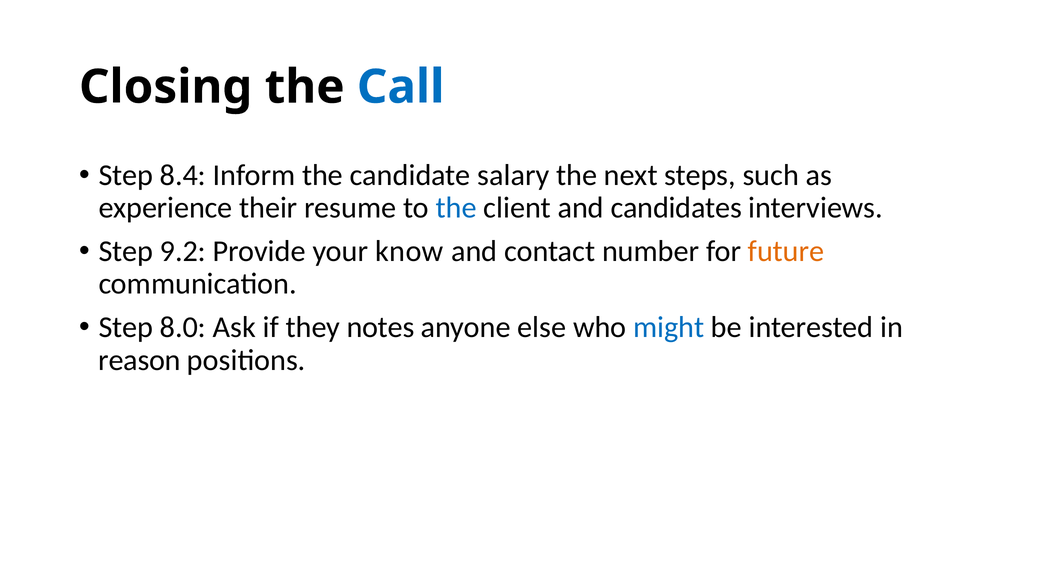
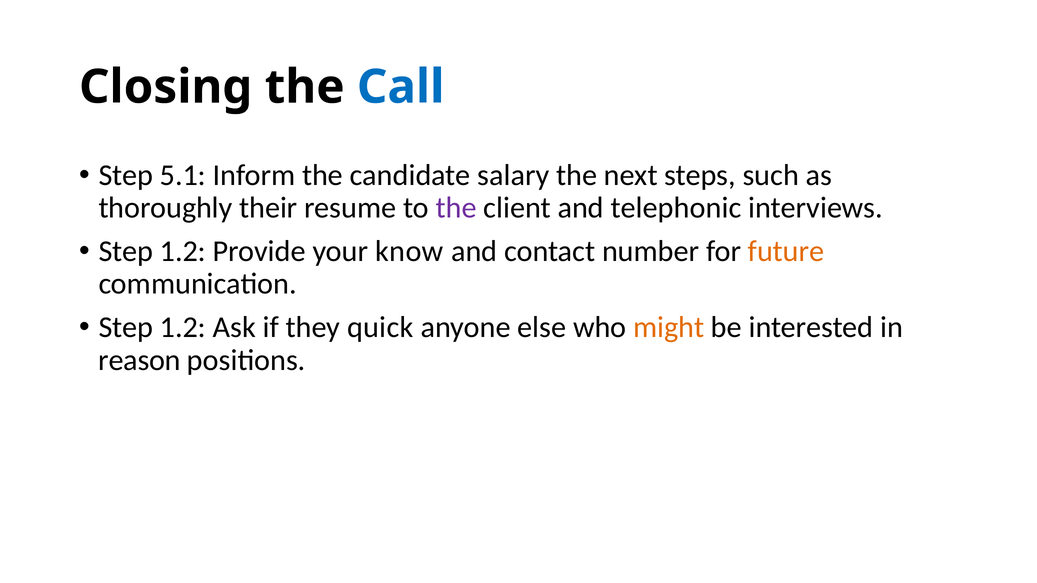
8.4: 8.4 -> 5.1
experience: experience -> thoroughly
the at (456, 208) colour: blue -> purple
candidates: candidates -> telephonic
9.2 at (183, 251): 9.2 -> 1.2
8.0 at (183, 328): 8.0 -> 1.2
notes: notes -> quick
might colour: blue -> orange
